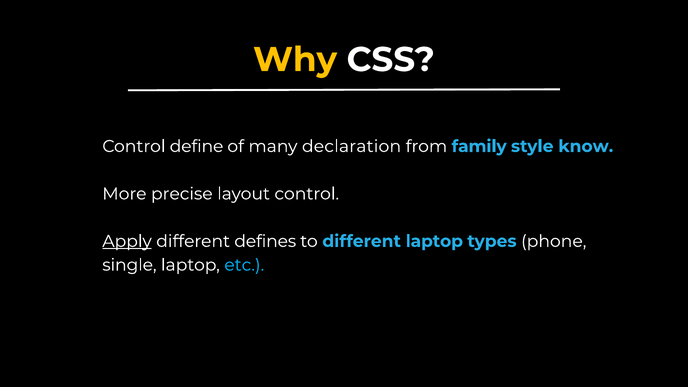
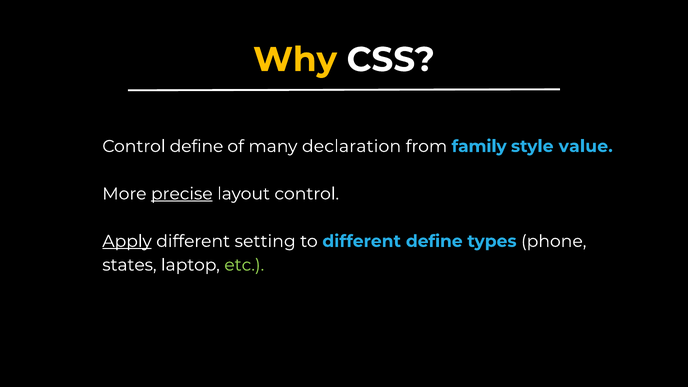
know: know -> value
precise underline: none -> present
defines: defines -> setting
different laptop: laptop -> define
single: single -> states
etc colour: light blue -> light green
